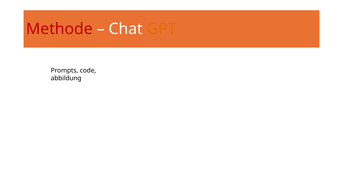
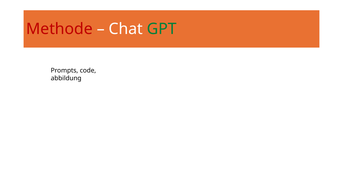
GPT colour: orange -> green
